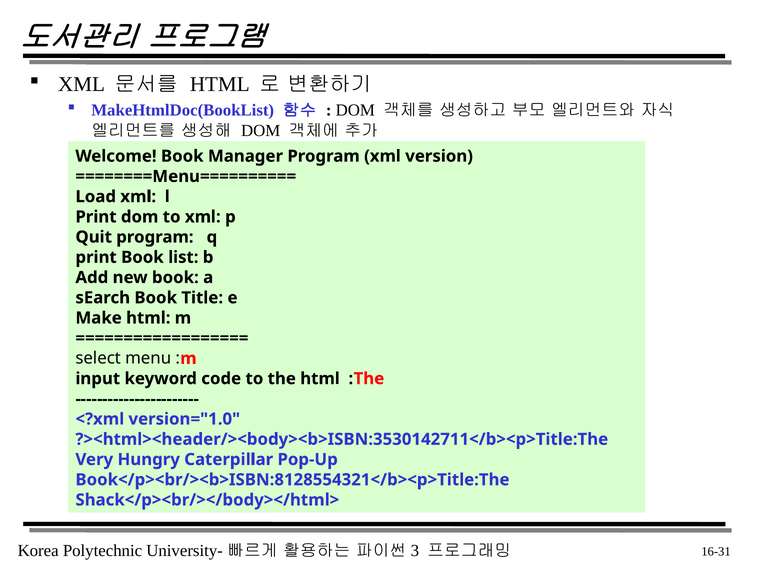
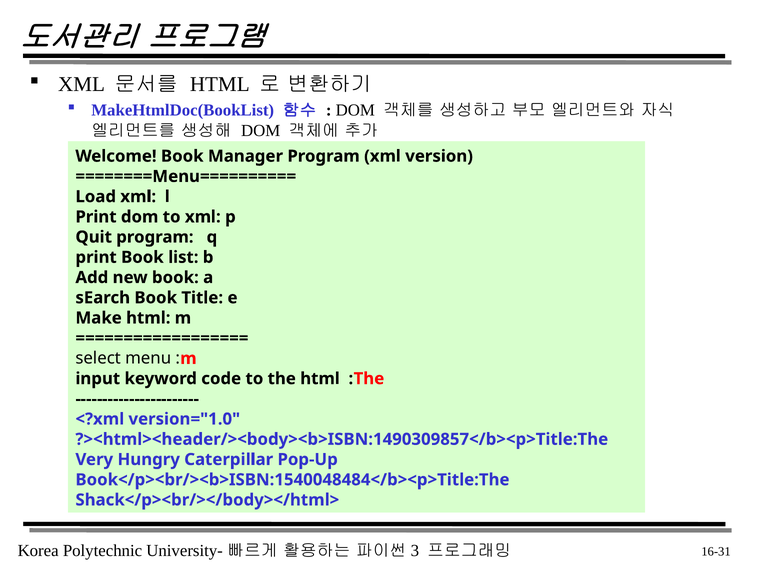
?><html><header/><body><b>ISBN:3530142711</b><p>Title:The: ?><html><header/><body><b>ISBN:3530142711</b><p>Title:The -> ?><html><header/><body><b>ISBN:1490309857</b><p>Title:The
Book</p><br/><b>ISBN:8128554321</b><p>Title:The: Book</p><br/><b>ISBN:8128554321</b><p>Title:The -> Book</p><br/><b>ISBN:1540048484</b><p>Title:The
